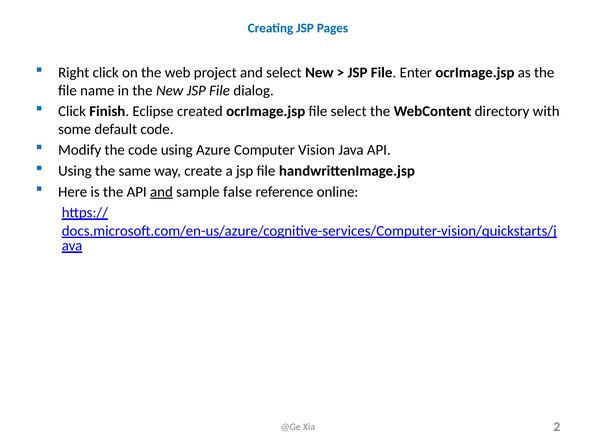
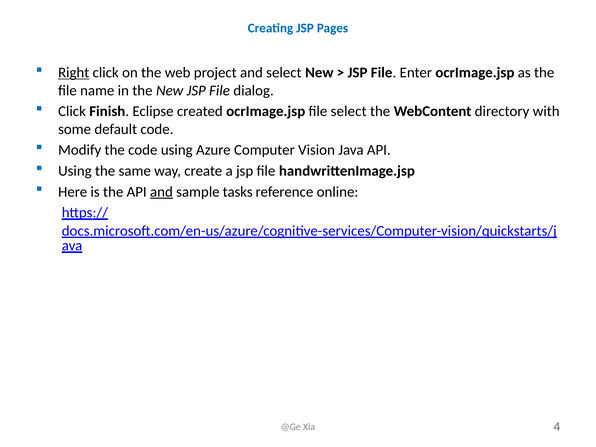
Right underline: none -> present
false: false -> tasks
2: 2 -> 4
